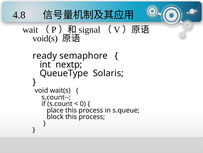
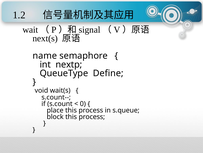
4.8: 4.8 -> 1.2
void(s: void(s -> next(s
ready: ready -> name
Solaris: Solaris -> Define
